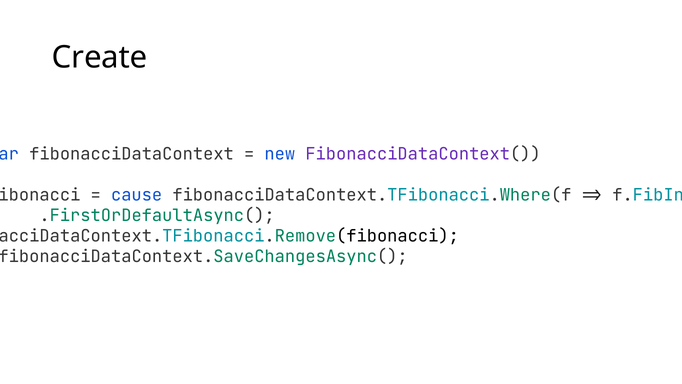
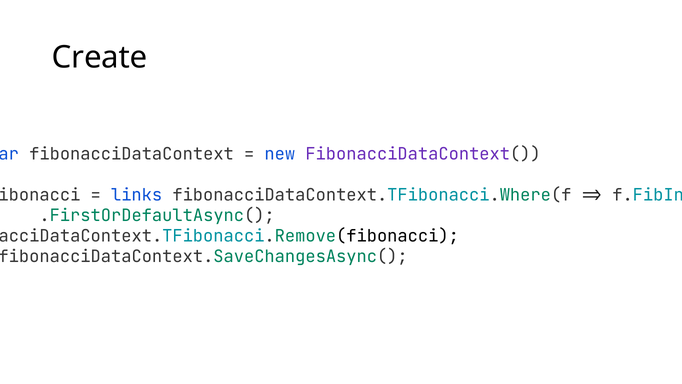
cause: cause -> links
